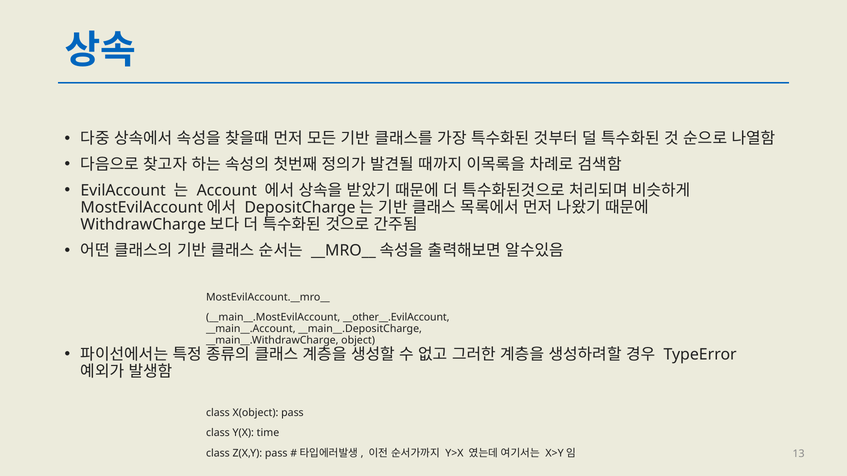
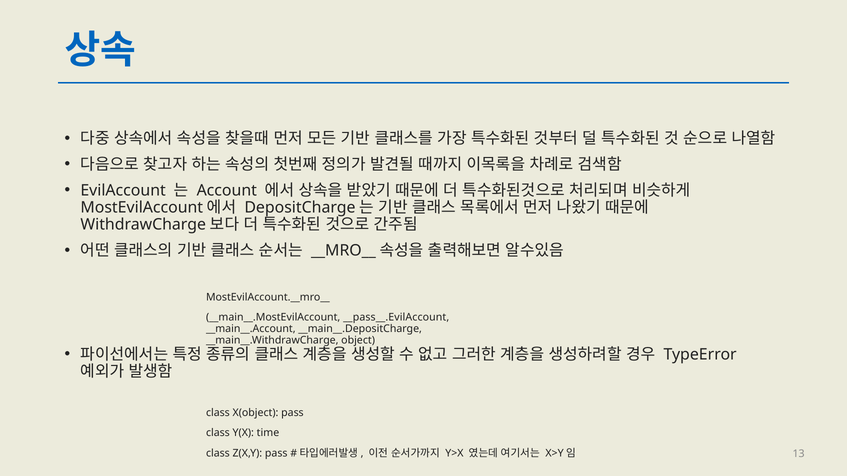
__other__.EvilAccount: __other__.EvilAccount -> __pass__.EvilAccount
